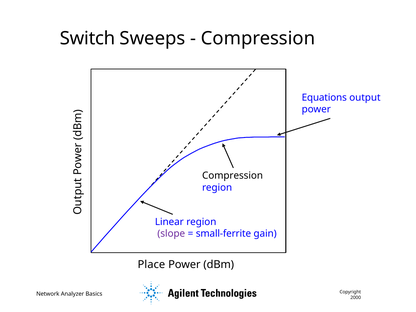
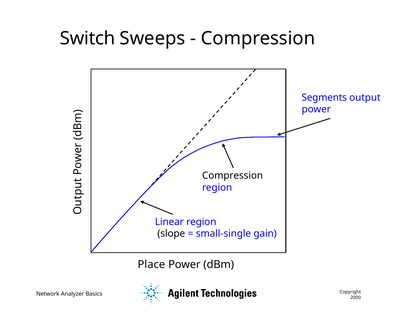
Equations: Equations -> Segments
slope colour: purple -> black
small-ferrite: small-ferrite -> small-single
